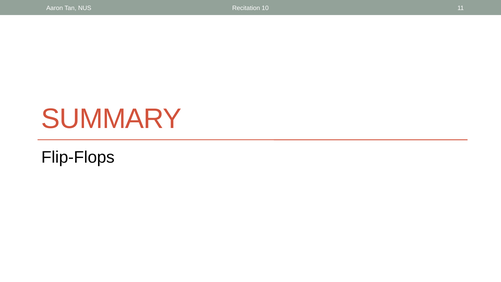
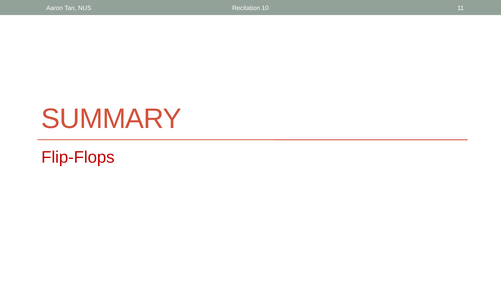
Flip-Flops colour: black -> red
